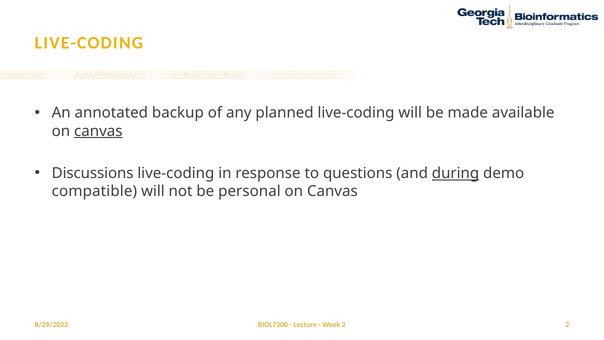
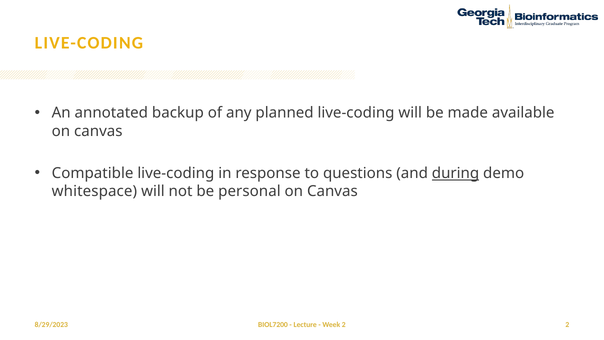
canvas at (98, 131) underline: present -> none
Discussions: Discussions -> Compatible
compatible: compatible -> whitespace
